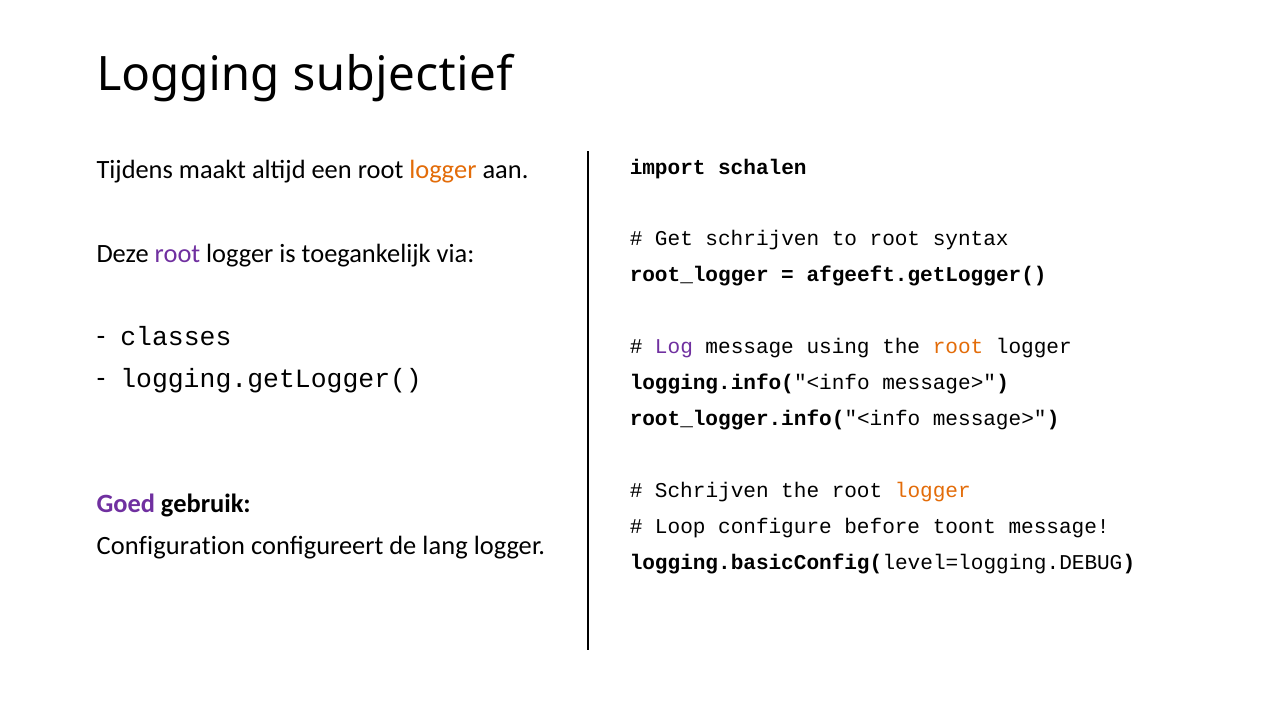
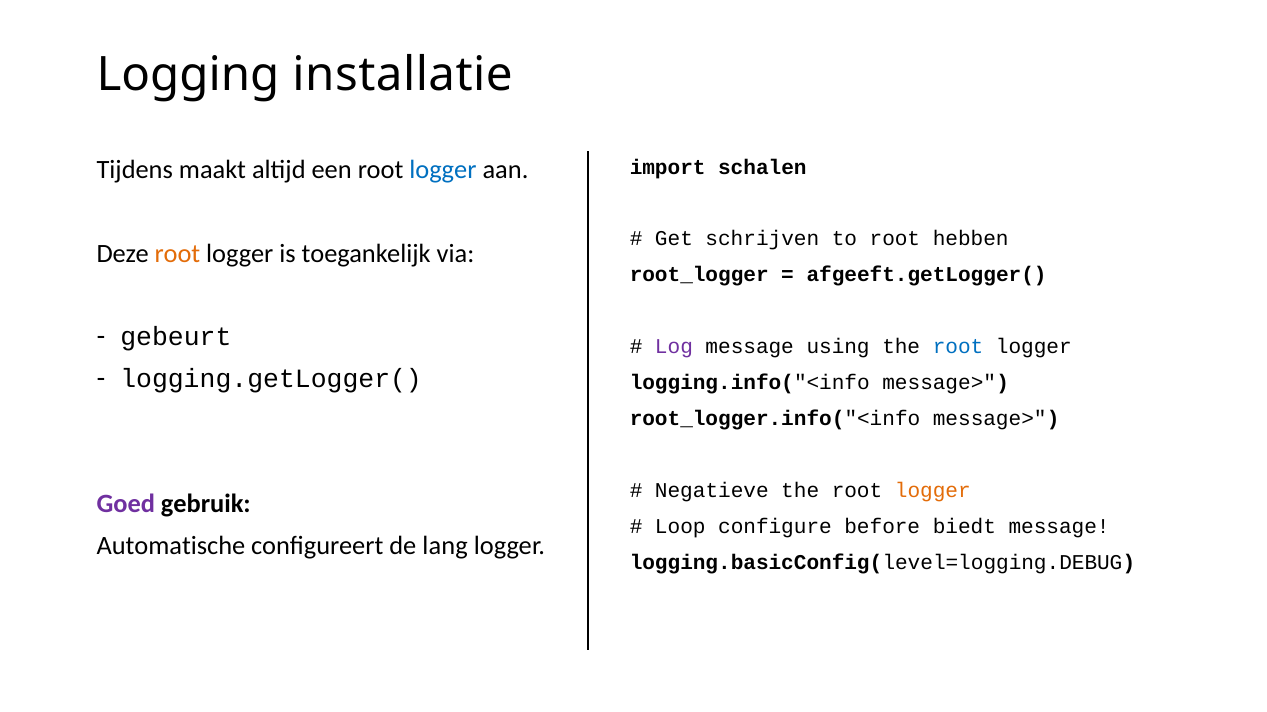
subjectief: subjectief -> installatie
logger at (443, 170) colour: orange -> blue
syntax: syntax -> hebben
root at (177, 254) colour: purple -> orange
classes: classes -> gebeurt
root at (958, 347) colour: orange -> blue
Schrijven at (712, 491): Schrijven -> Negatieve
toont: toont -> biedt
Configuration: Configuration -> Automatische
